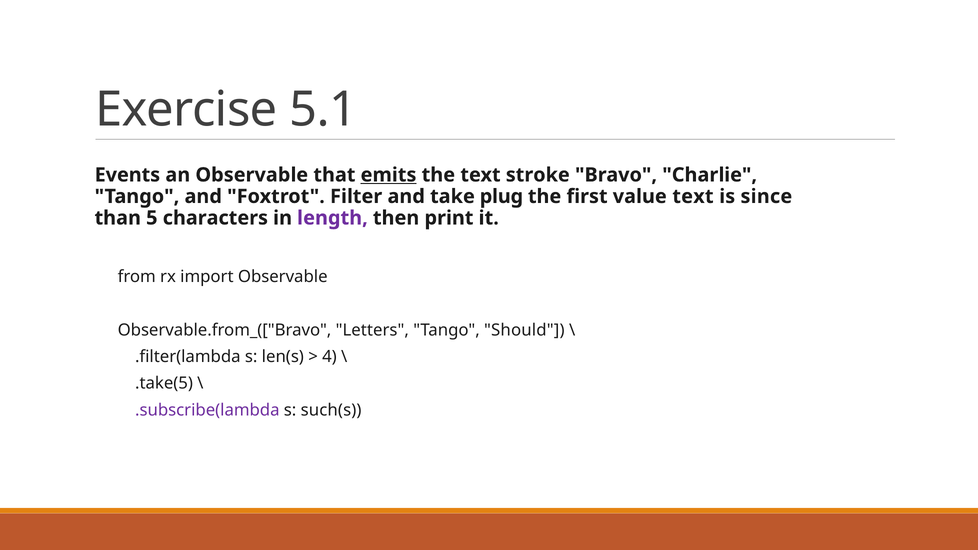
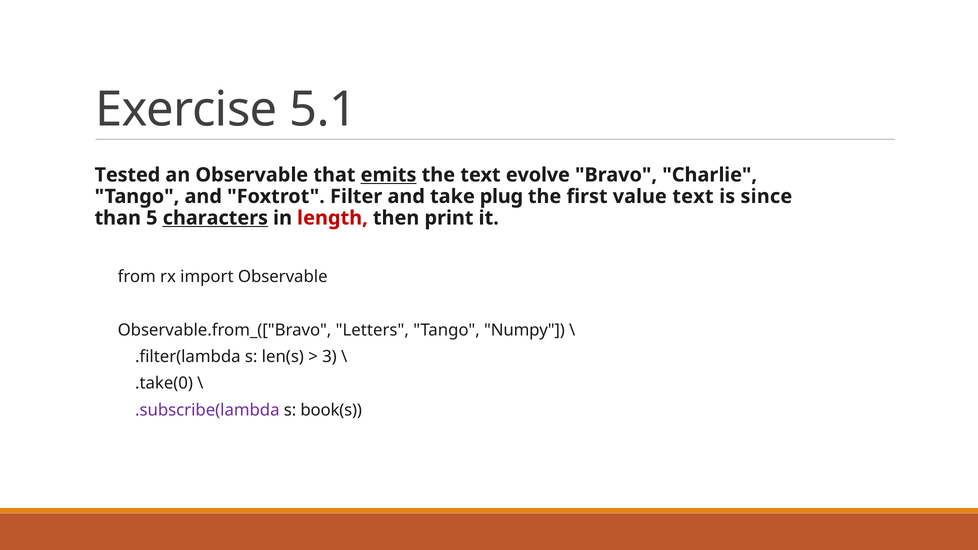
Events: Events -> Tested
stroke: stroke -> evolve
characters underline: none -> present
length colour: purple -> red
Should: Should -> Numpy
4: 4 -> 3
.take(5: .take(5 -> .take(0
such(s: such(s -> book(s
